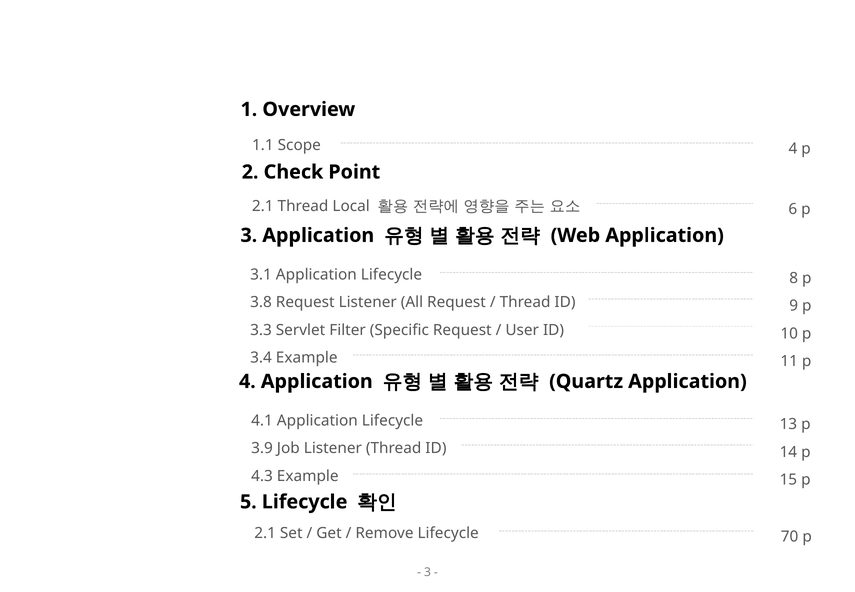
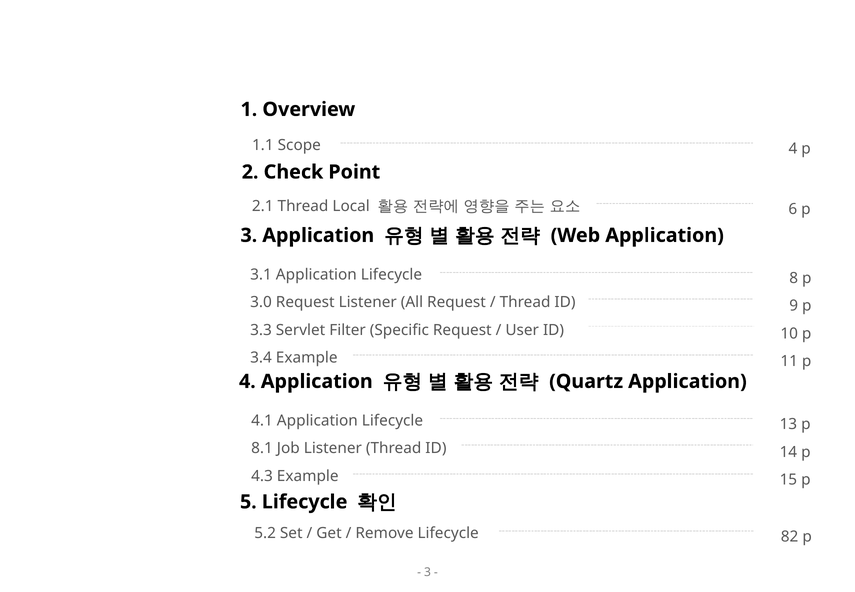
3.8: 3.8 -> 3.0
3.9: 3.9 -> 8.1
2.1 at (265, 533): 2.1 -> 5.2
70: 70 -> 82
